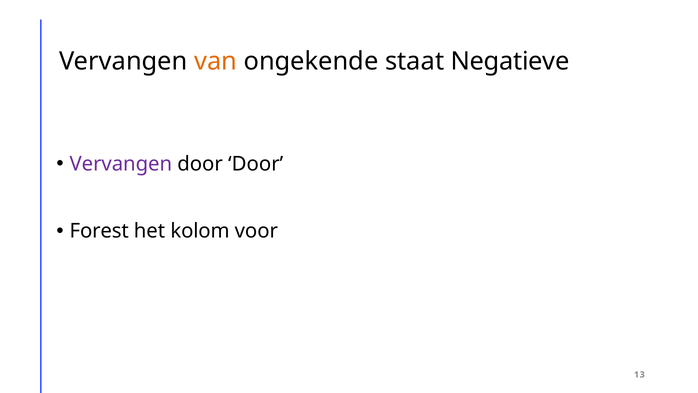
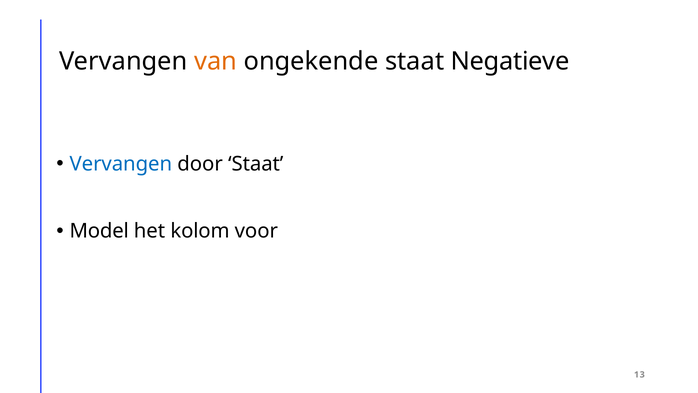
Vervangen at (121, 164) colour: purple -> blue
door Door: Door -> Staat
Forest: Forest -> Model
